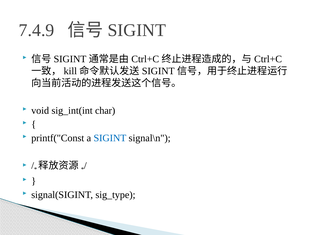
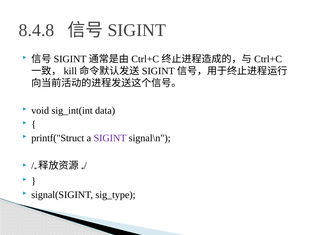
7.4.9: 7.4.9 -> 8.4.8
char: char -> data
printf("Const: printf("Const -> printf("Struct
SIGINT at (110, 138) colour: blue -> purple
